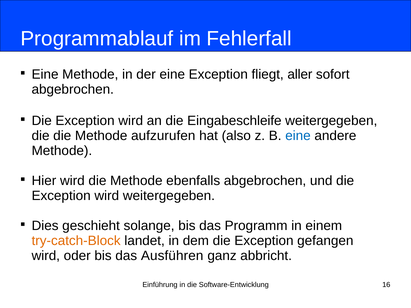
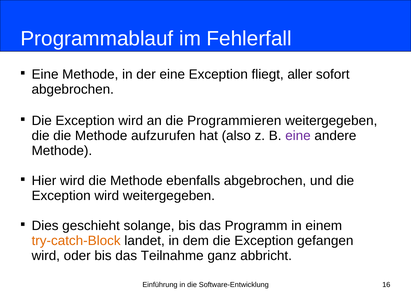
Eingabeschleife: Eingabeschleife -> Programmieren
eine at (298, 136) colour: blue -> purple
Ausführen: Ausführen -> Teilnahme
